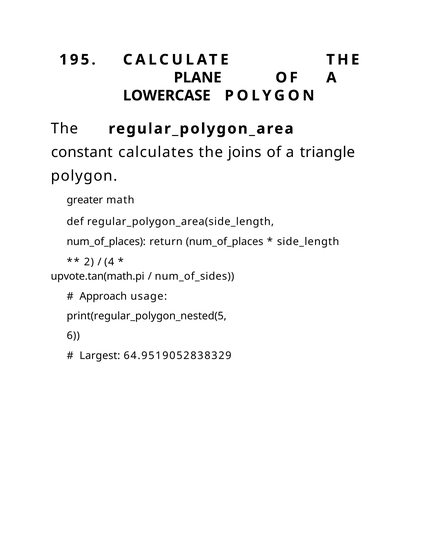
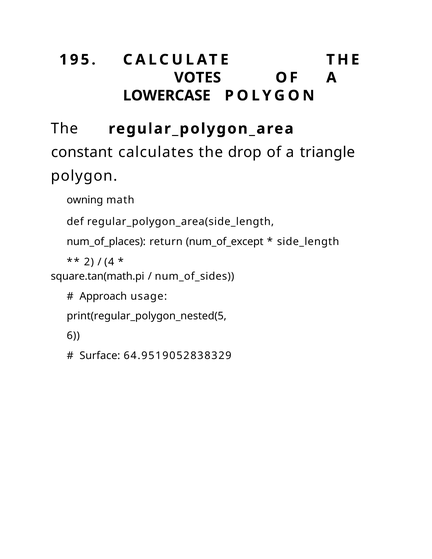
PLANE: PLANE -> VOTES
joins: joins -> drop
greater: greater -> owning
return num_of_places: num_of_places -> num_of_except
upvote.tan(math.pi: upvote.tan(math.pi -> square.tan(math.pi
Largest: Largest -> Surface
